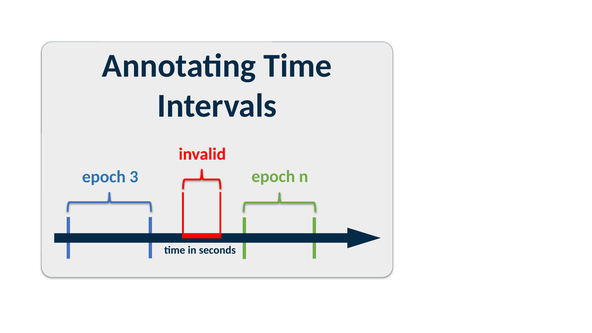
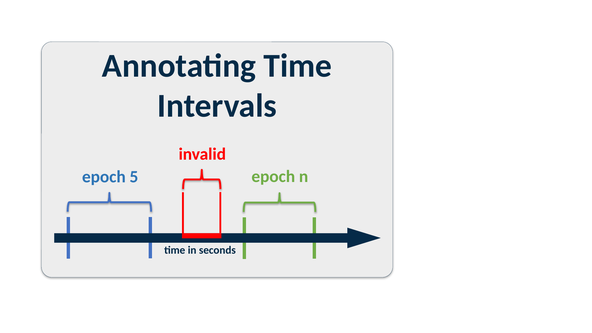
3: 3 -> 5
